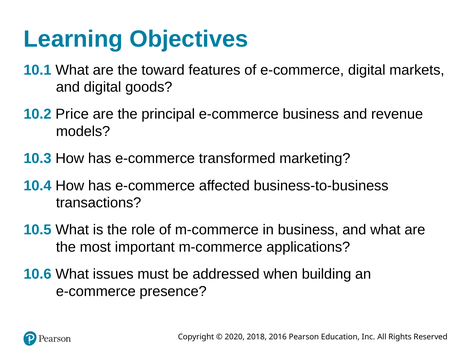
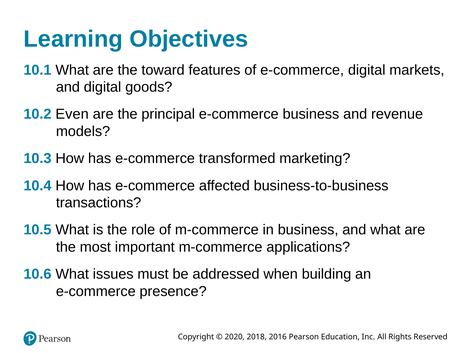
Price: Price -> Even
